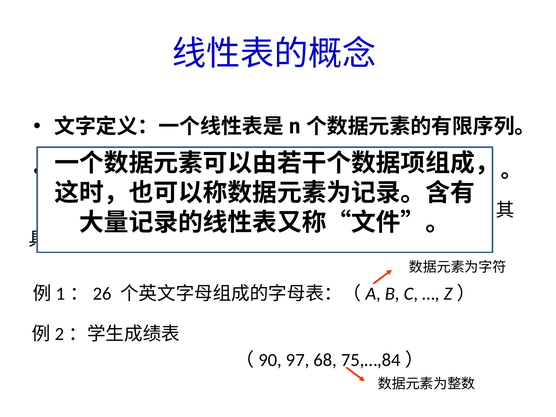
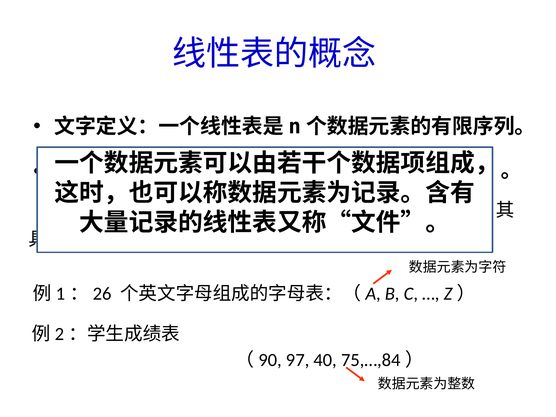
68: 68 -> 40
